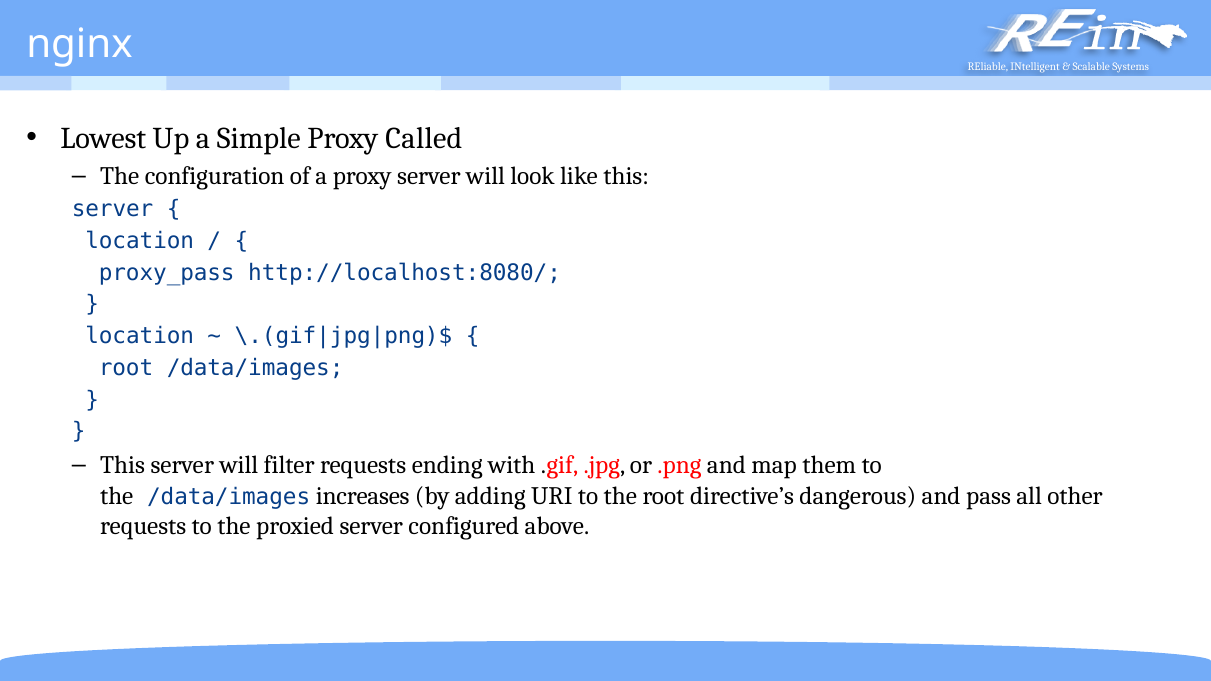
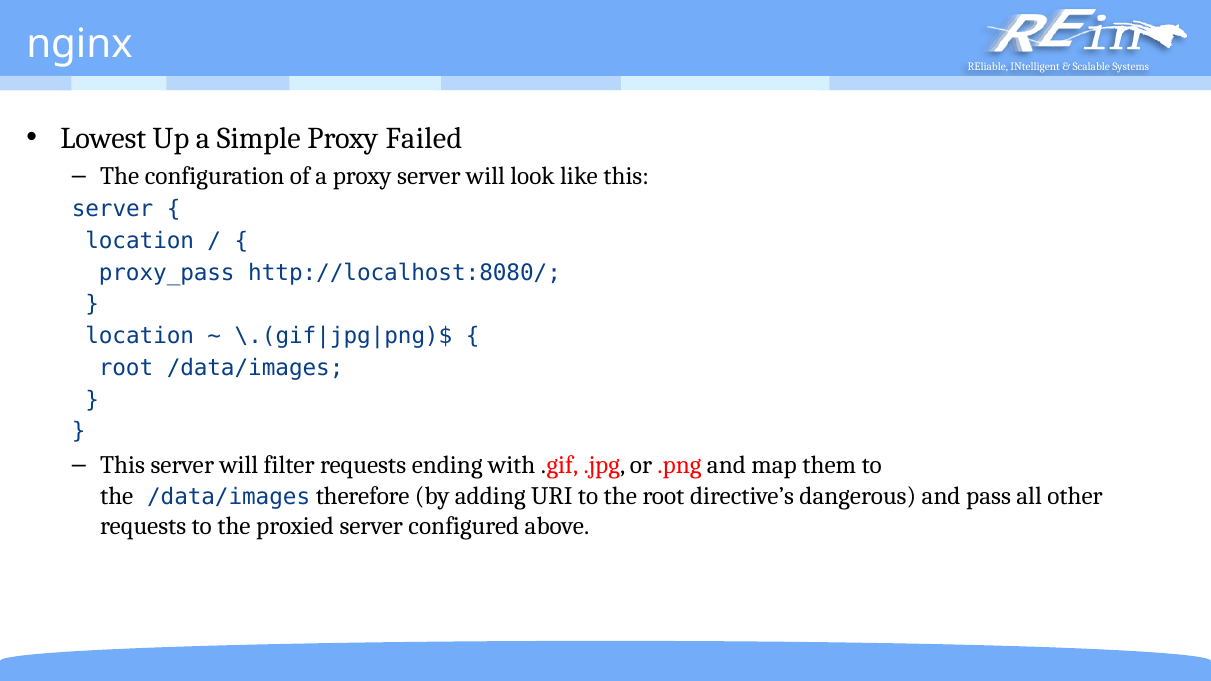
Called: Called -> Failed
increases: increases -> therefore
